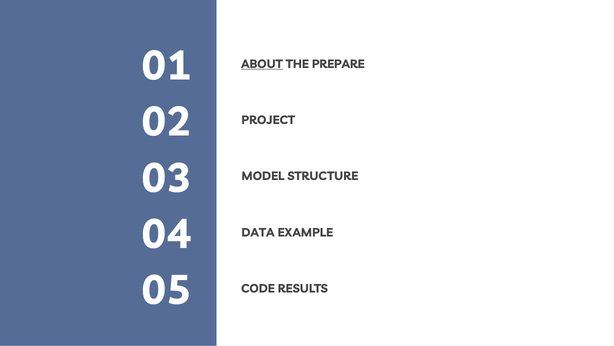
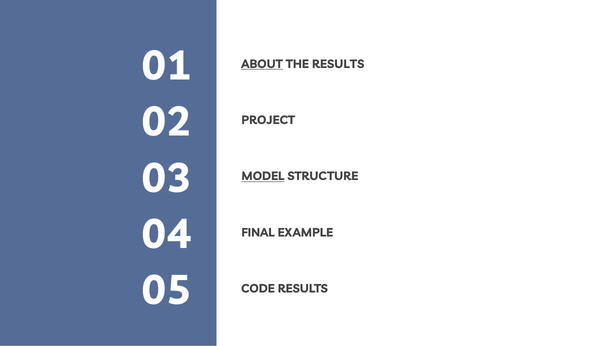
THE PREPARE: PREPARE -> RESULTS
MODEL underline: none -> present
DATA: DATA -> FINAL
